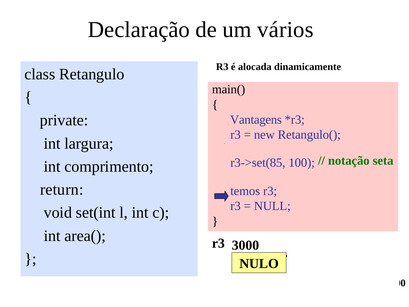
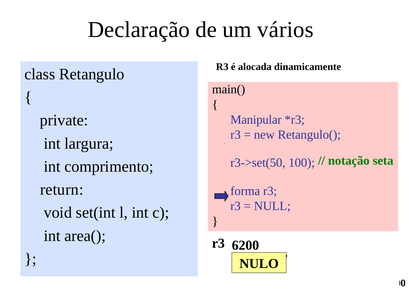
Vantagens: Vantagens -> Manipular
r3->set(85: r3->set(85 -> r3->set(50
temos: temos -> forma
3000: 3000 -> 6200
